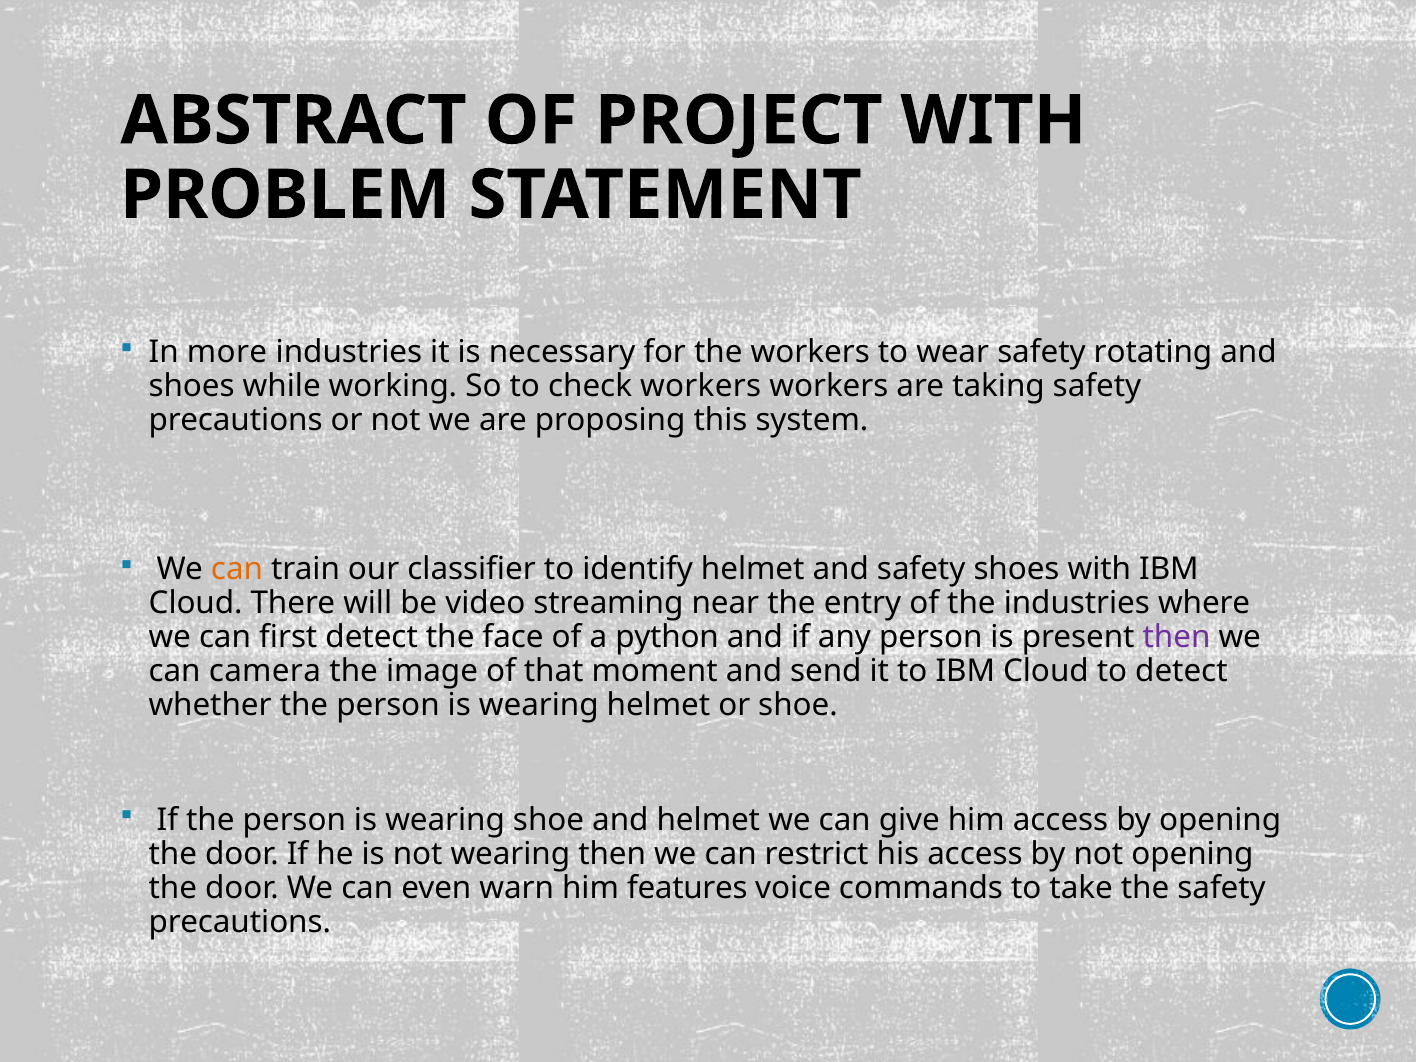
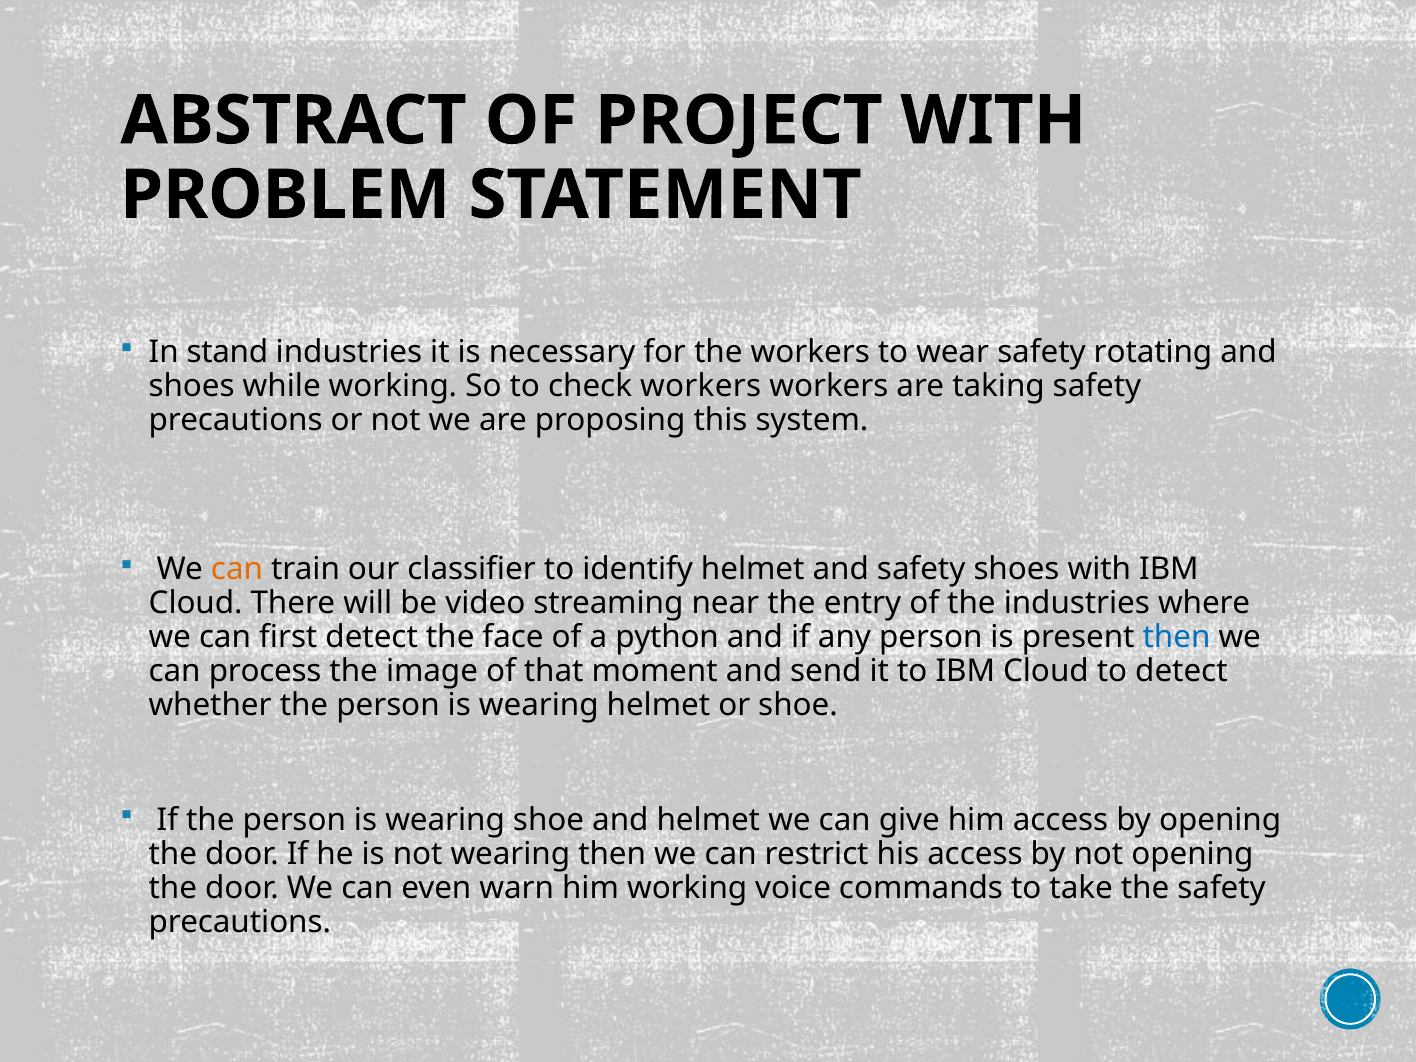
more: more -> stand
then at (1177, 637) colour: purple -> blue
camera: camera -> process
him features: features -> working
